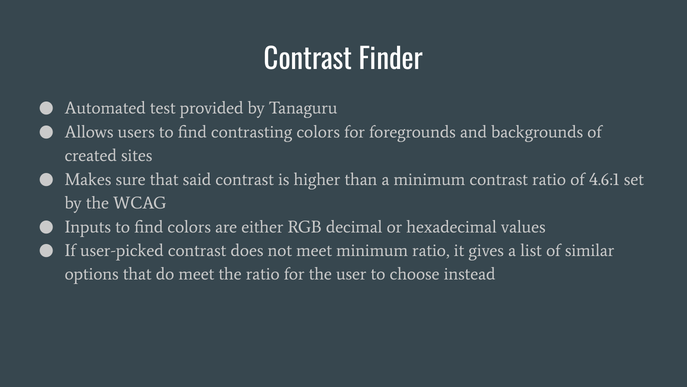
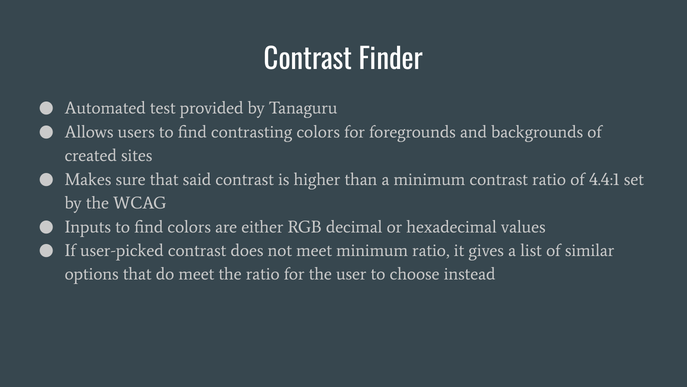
4.6:1: 4.6:1 -> 4.4:1
